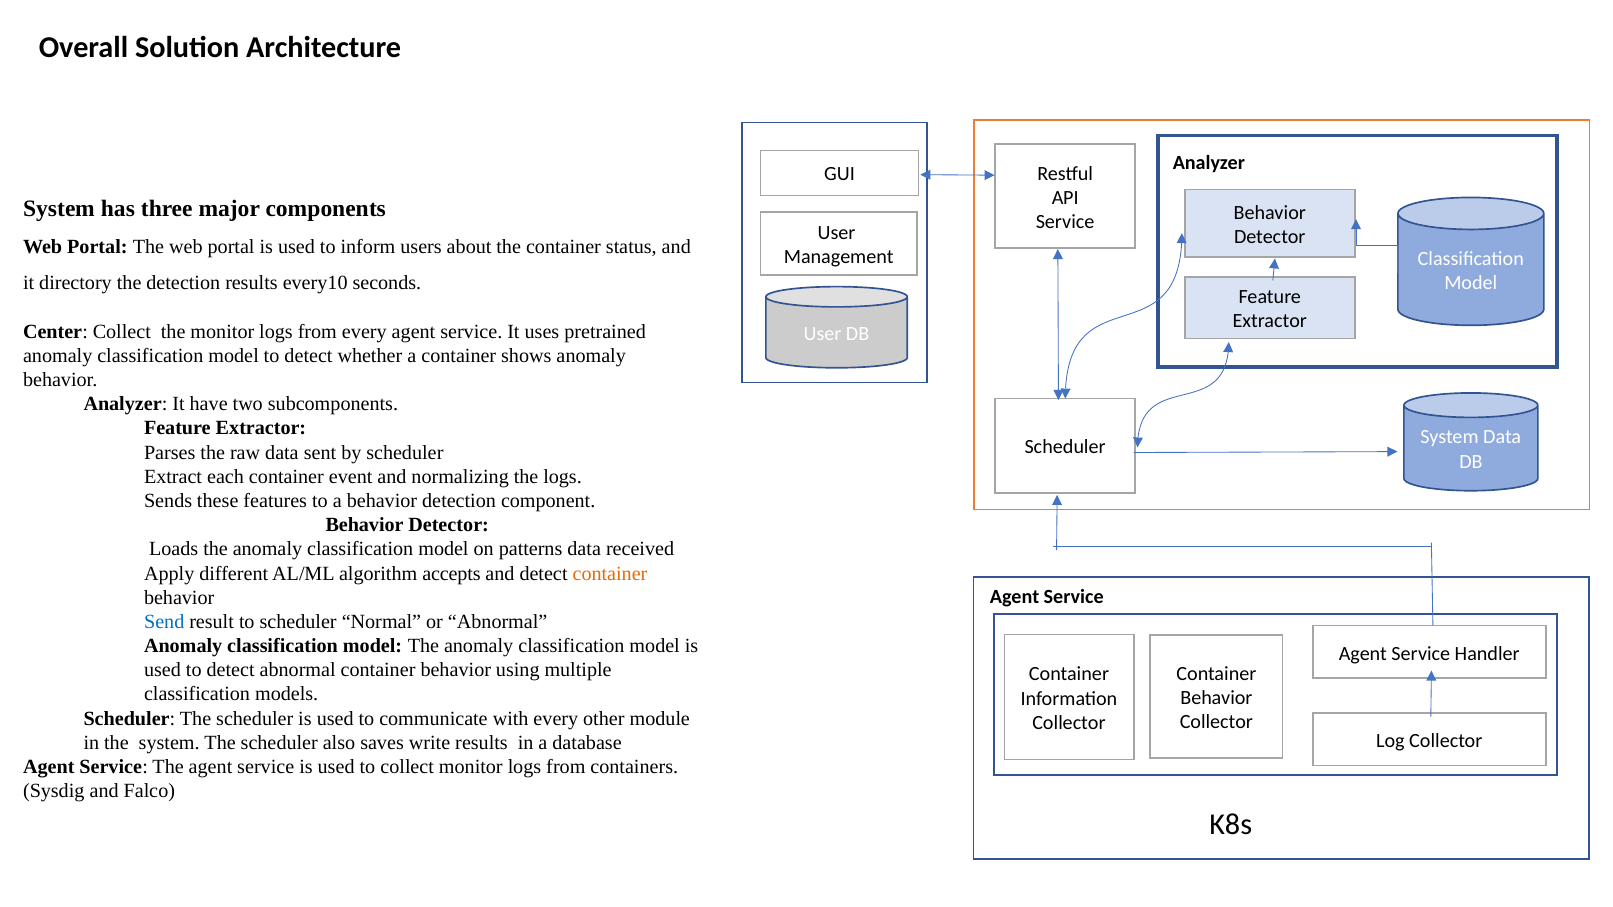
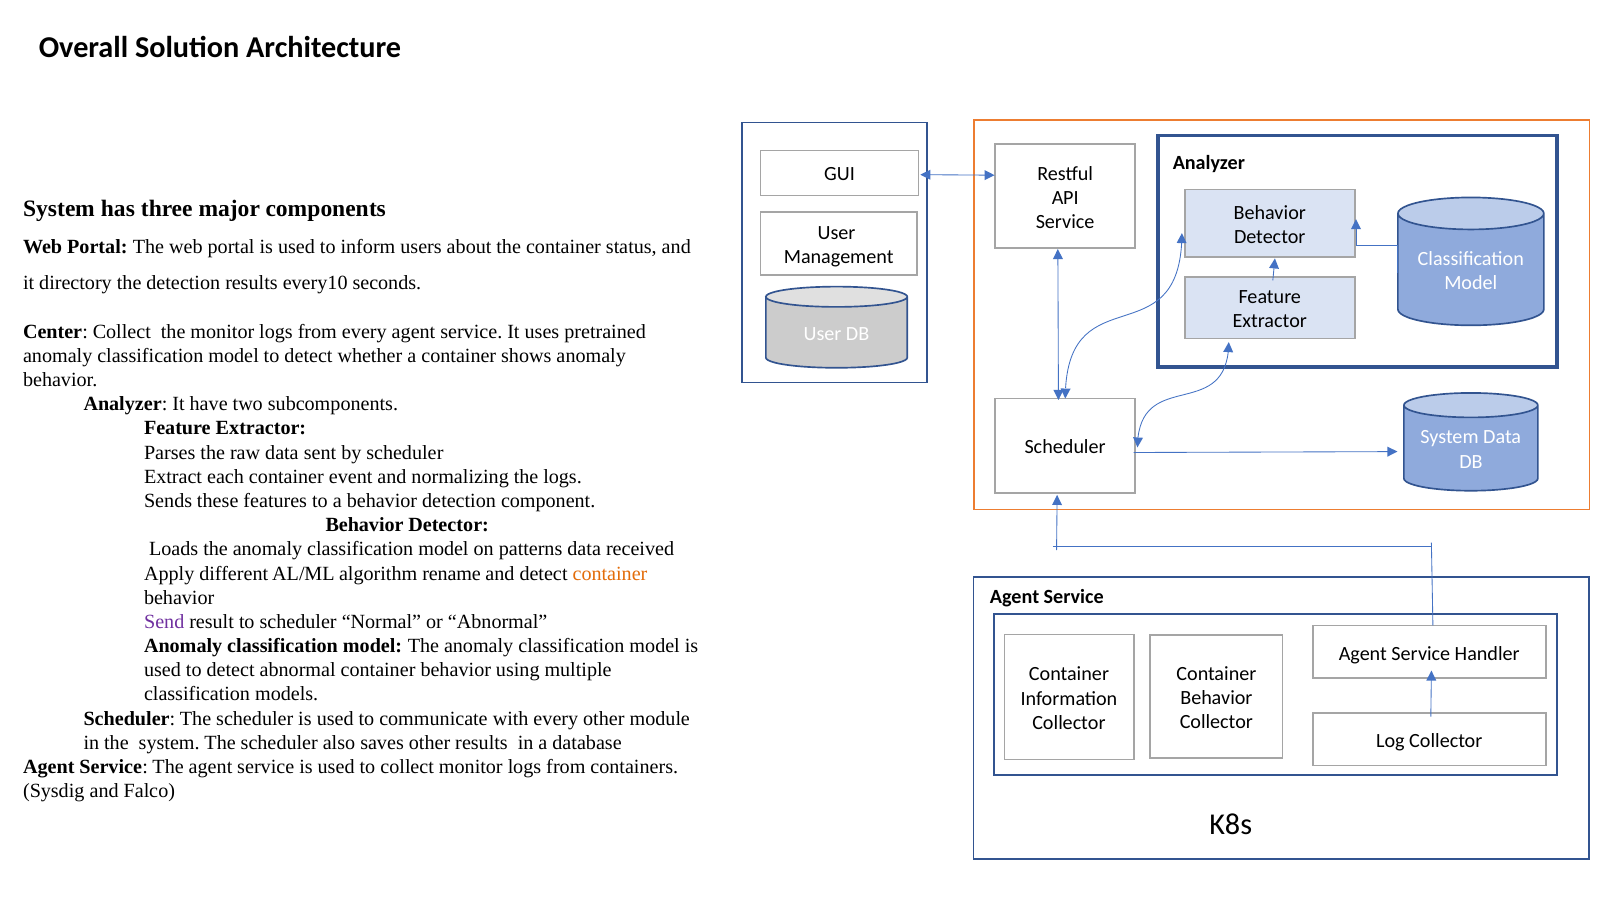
accepts: accepts -> rename
Send colour: blue -> purple
saves write: write -> other
